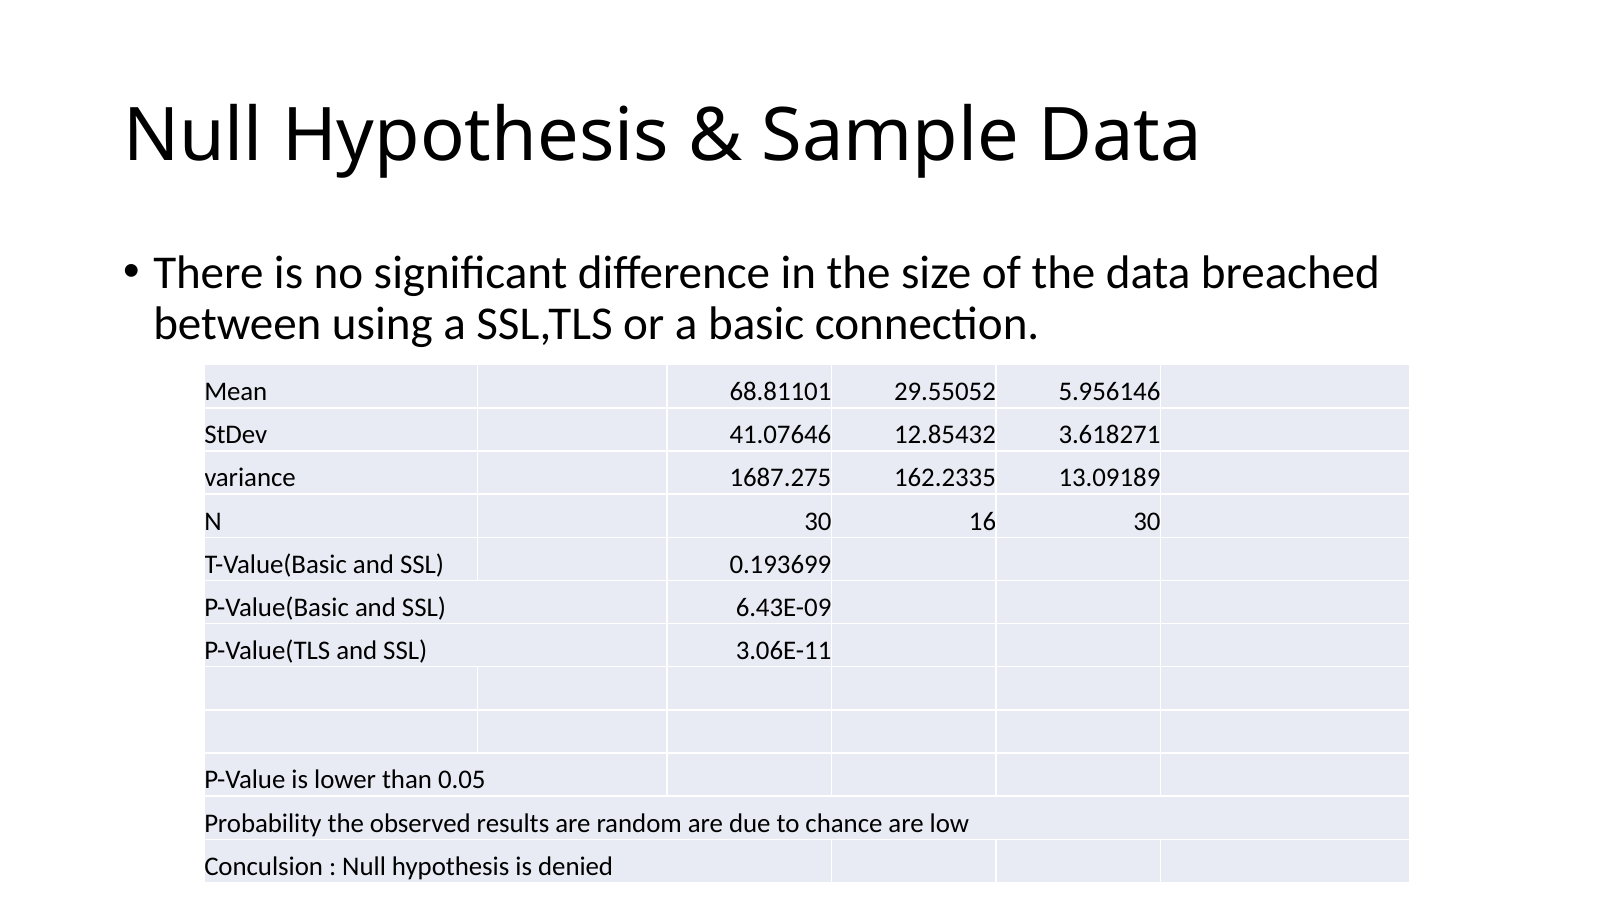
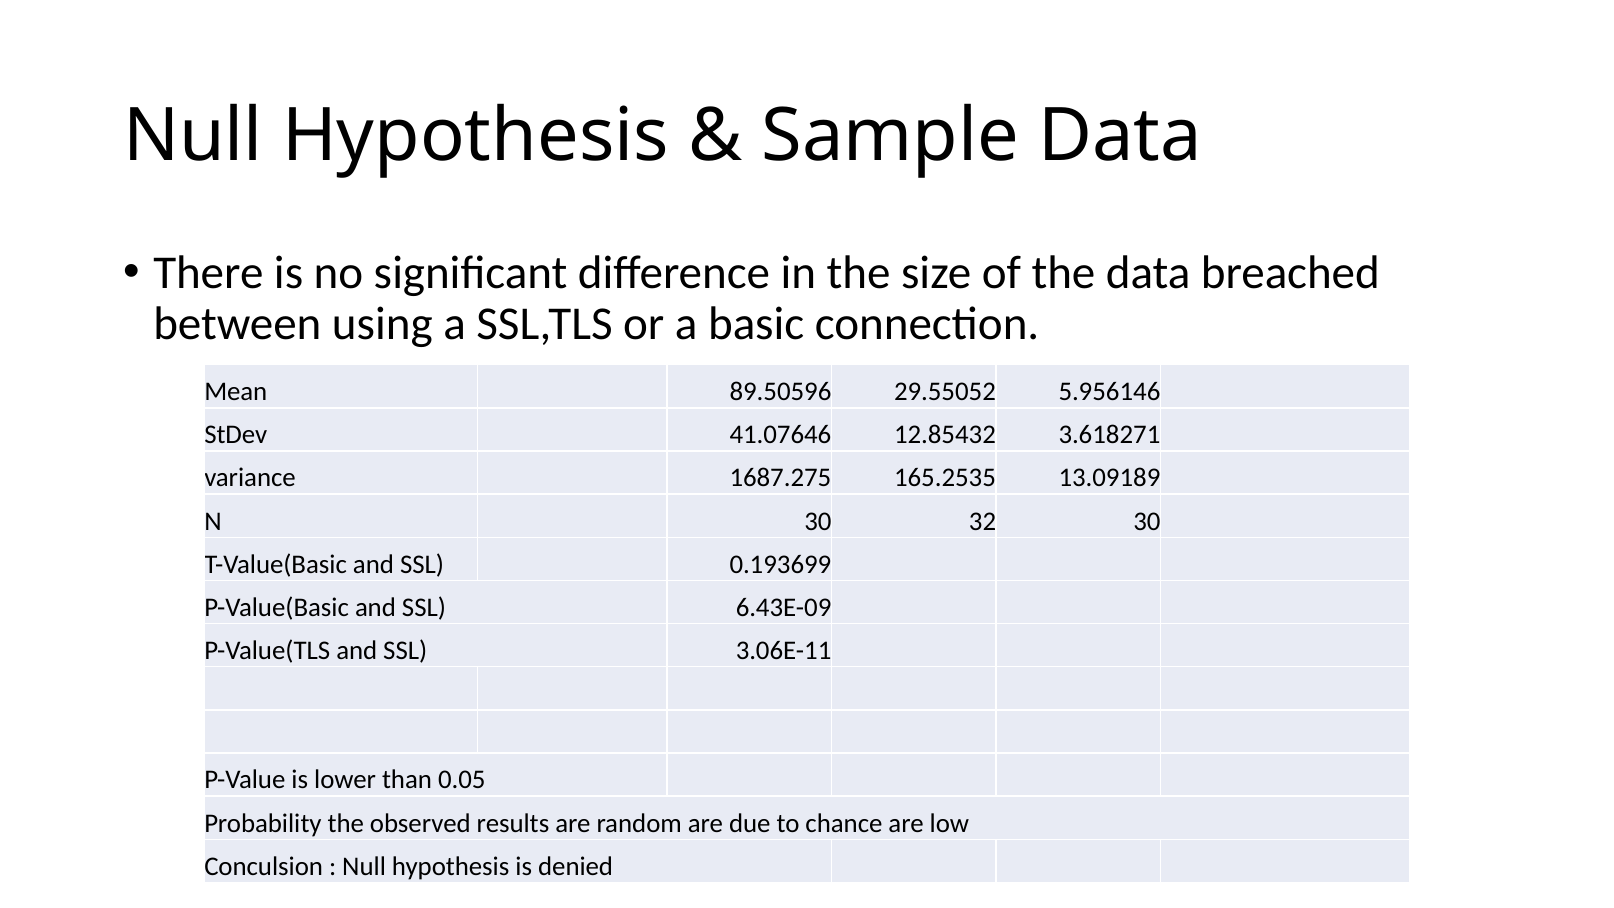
68.81101: 68.81101 -> 89.50596
162.2335: 162.2335 -> 165.2535
16: 16 -> 32
